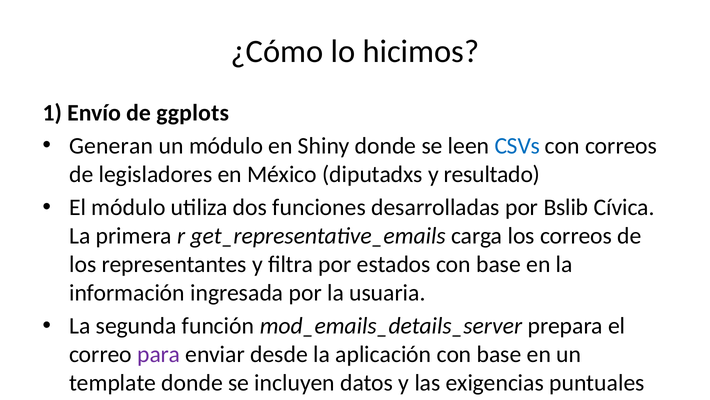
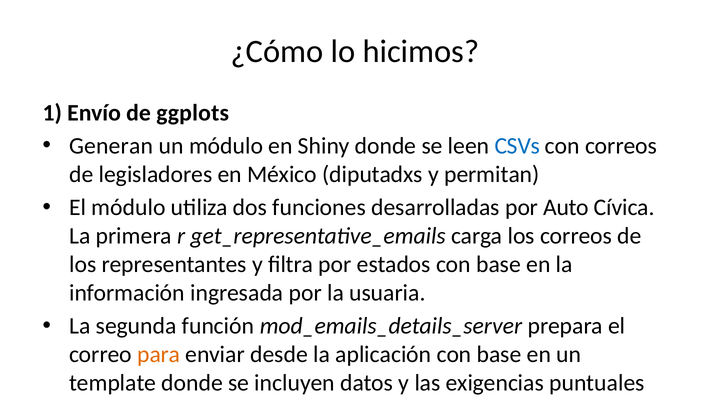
resultado: resultado -> permitan
Bslib: Bslib -> Auto
para colour: purple -> orange
